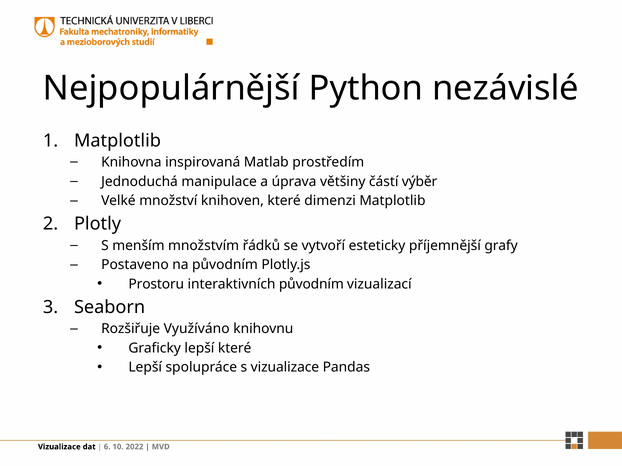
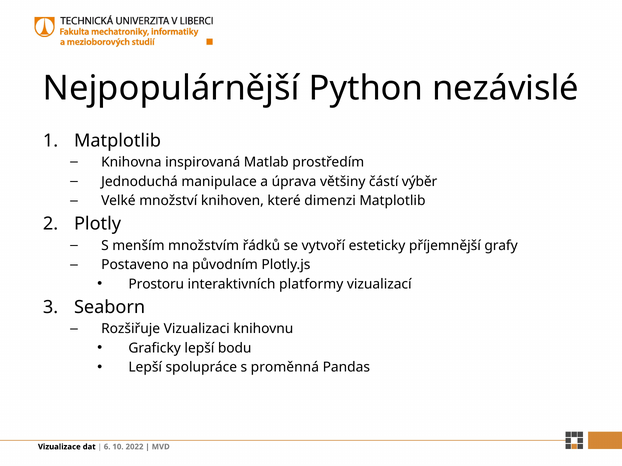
interaktivních původním: původním -> platformy
Využíváno: Využíváno -> Vizualizaci
lepší které: které -> bodu
s vizualizace: vizualizace -> proměnná
